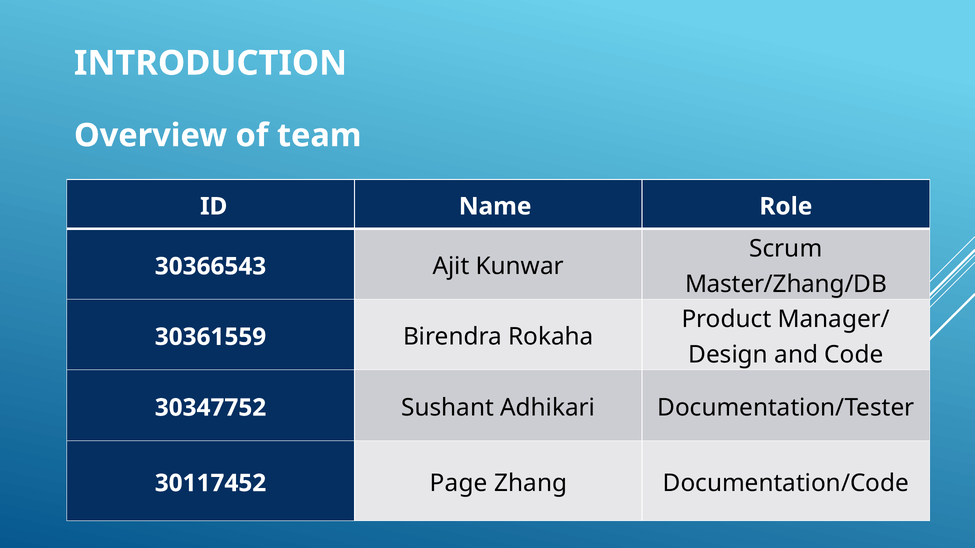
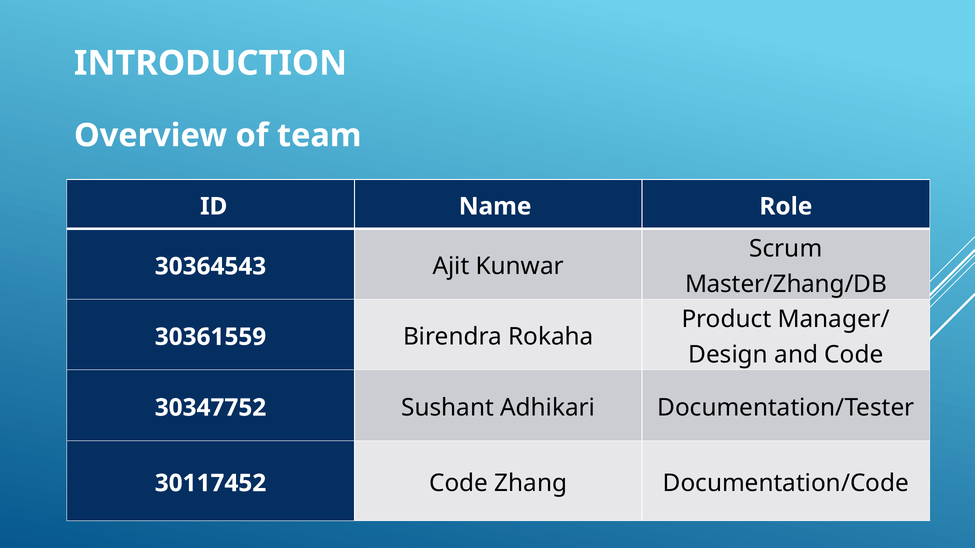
30366543: 30366543 -> 30364543
30117452 Page: Page -> Code
